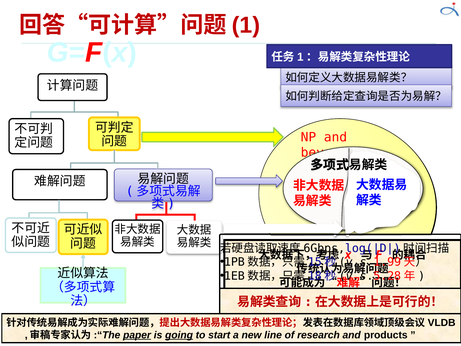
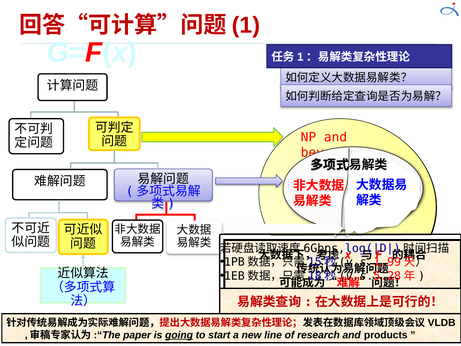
paper underline: present -> none
